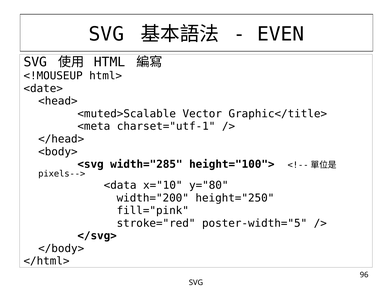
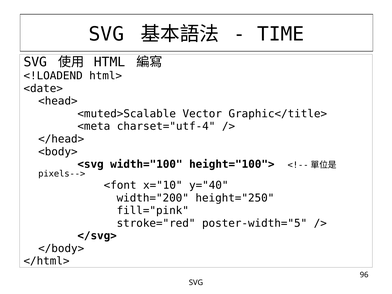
EVEN: EVEN -> TIME
<!MOUSEUP: <!MOUSEUP -> <!LOADEND
charset="utf-1: charset="utf-1 -> charset="utf-4
width="285: width="285 -> width="100
<data: <data -> <font
y="80: y="80 -> y="40
